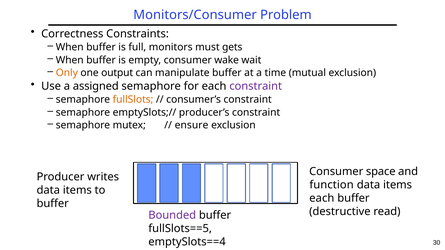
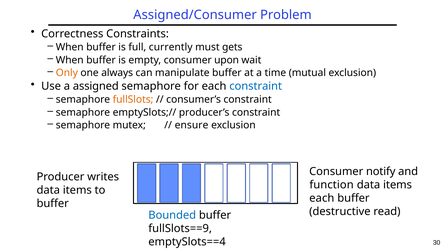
Monitors/Consumer: Monitors/Consumer -> Assigned/Consumer
monitors: monitors -> currently
wake: wake -> upon
output: output -> always
constraint at (256, 86) colour: purple -> blue
space: space -> notify
Bounded colour: purple -> blue
fullSlots==5: fullSlots==5 -> fullSlots==9
